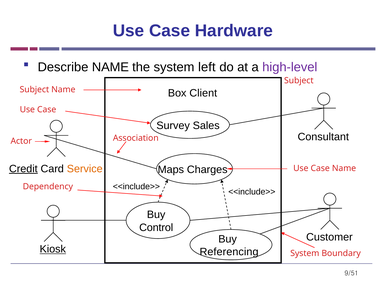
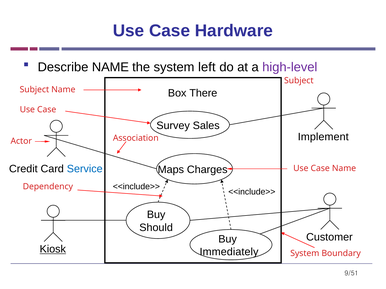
Client: Client -> There
Consultant: Consultant -> Implement
Credit underline: present -> none
Service colour: orange -> blue
Control: Control -> Should
Referencing: Referencing -> Immediately
